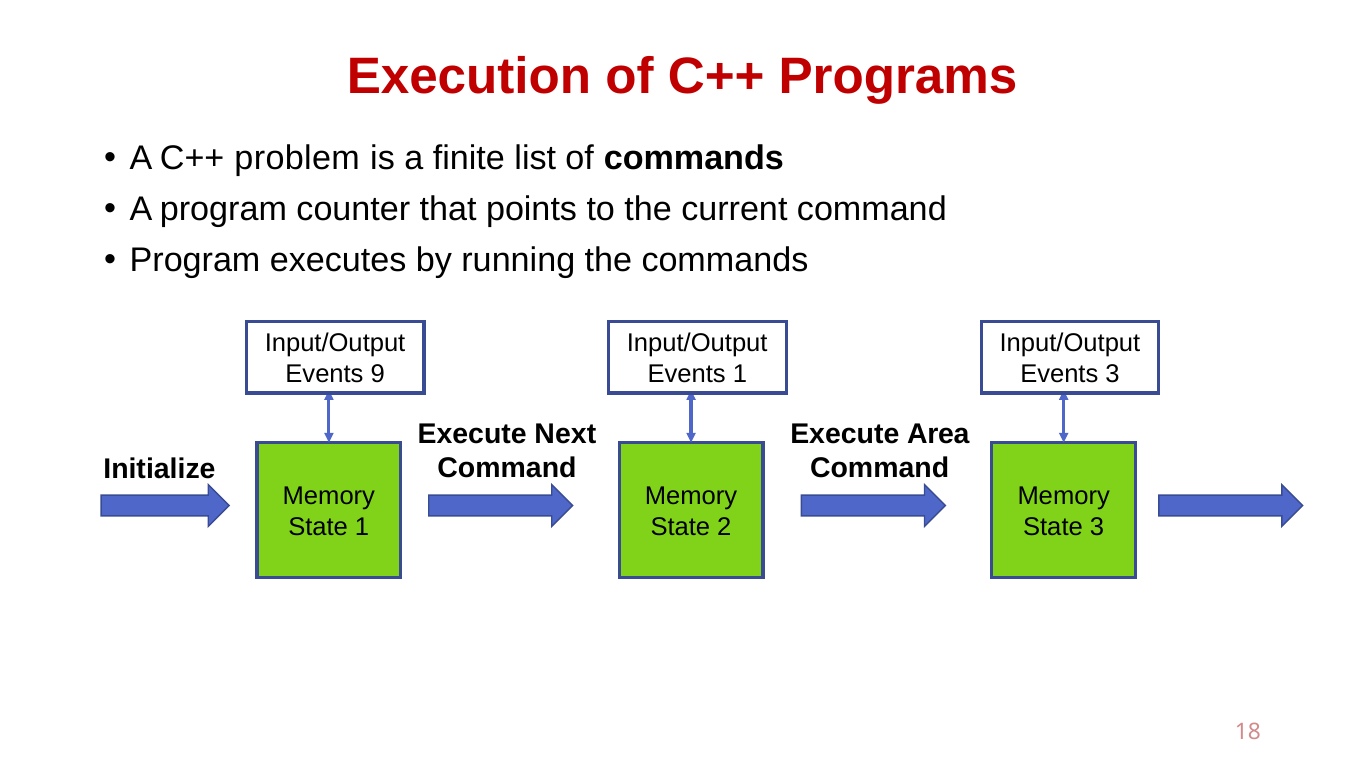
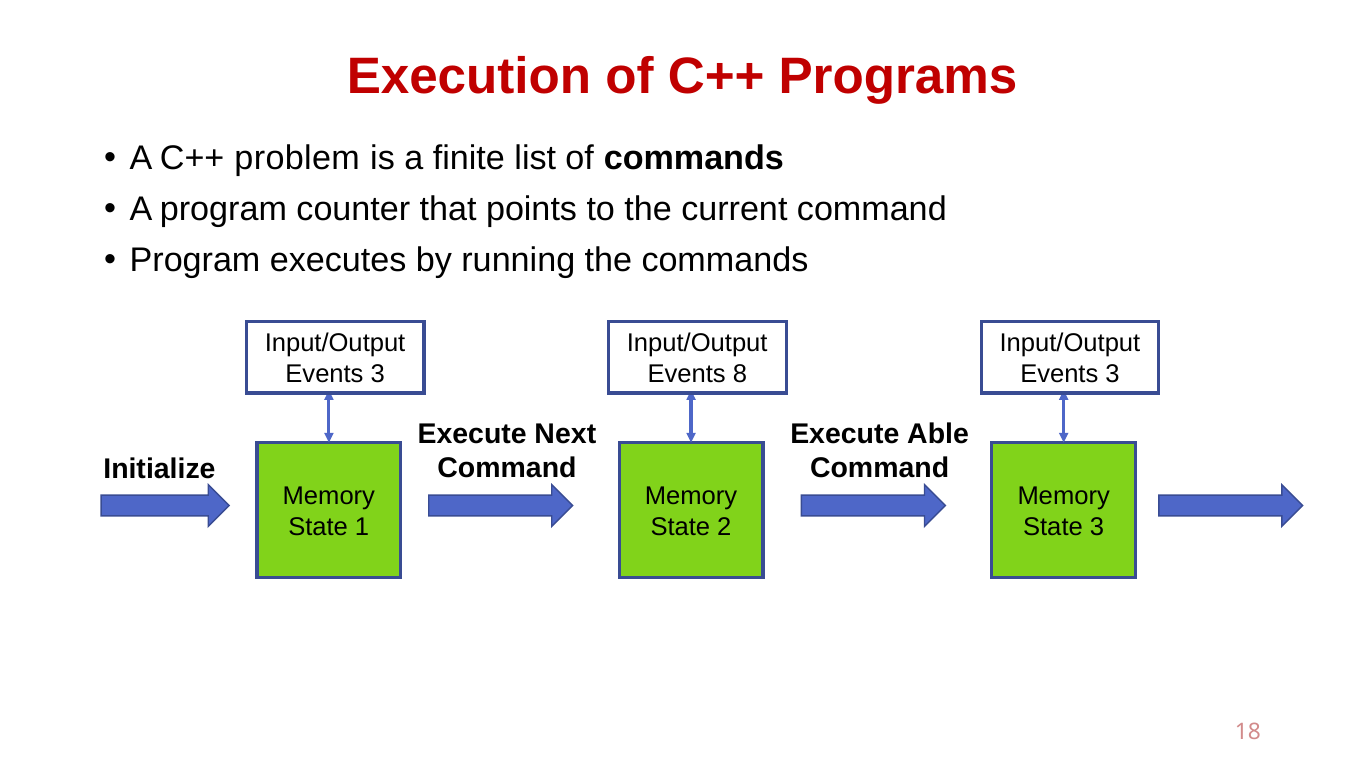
9 at (378, 374): 9 -> 3
Events 1: 1 -> 8
Area: Area -> Able
